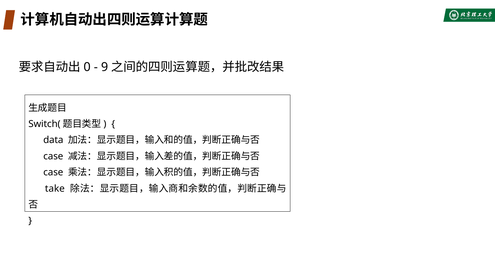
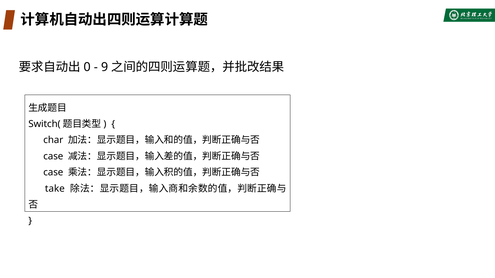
data: data -> char
